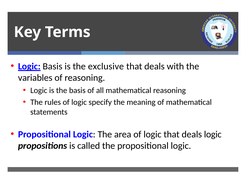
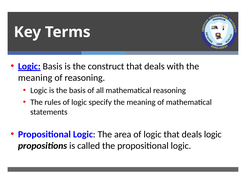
exclusive: exclusive -> construct
variables at (35, 78): variables -> meaning
